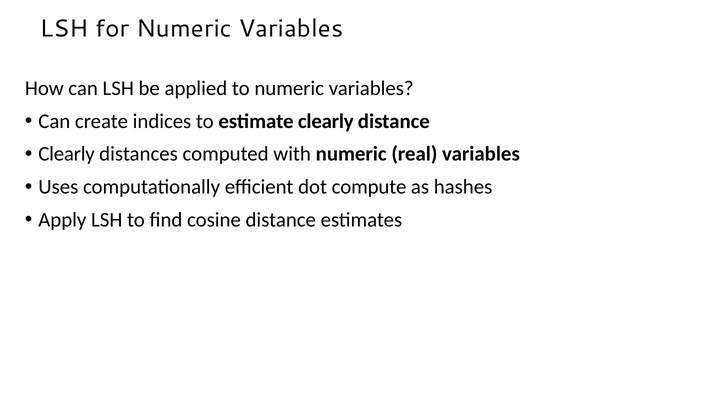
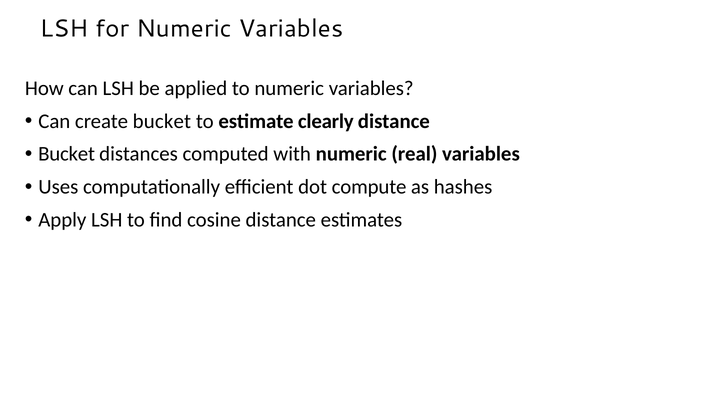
create indices: indices -> bucket
Clearly at (67, 154): Clearly -> Bucket
